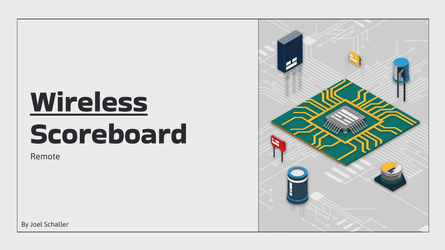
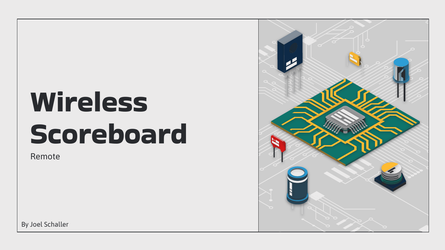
Wireless underline: present -> none
